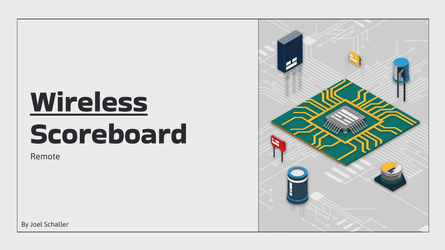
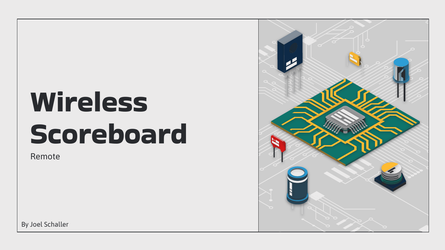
Wireless underline: present -> none
